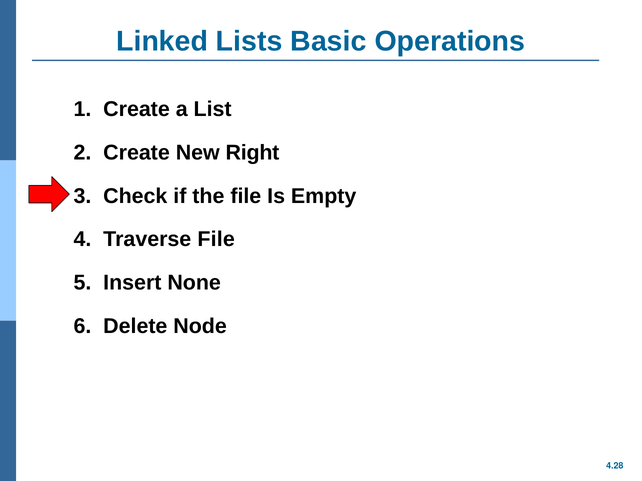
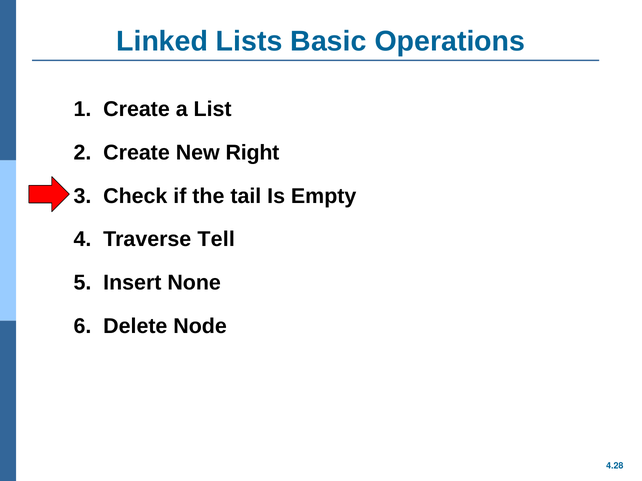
the file: file -> tail
Traverse File: File -> Tell
